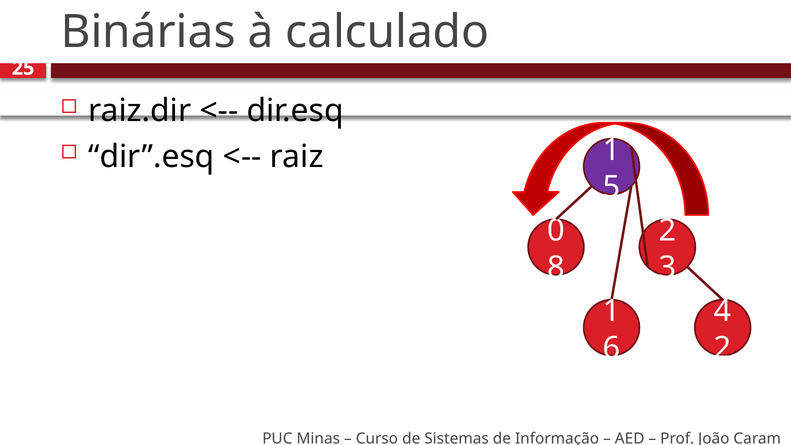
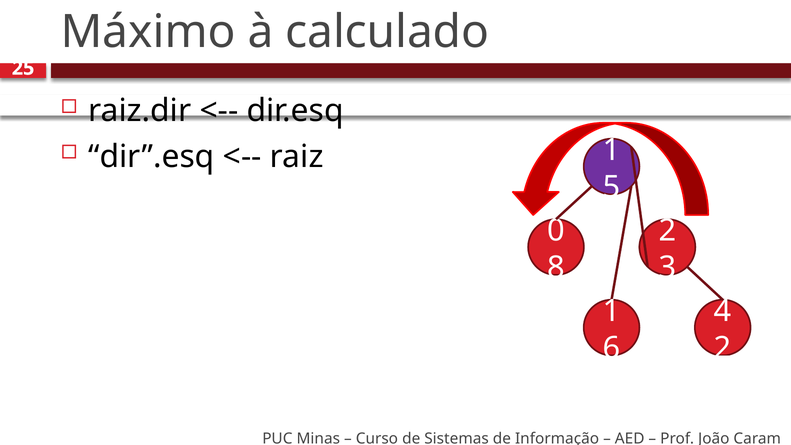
Binárias: Binárias -> Máximo
